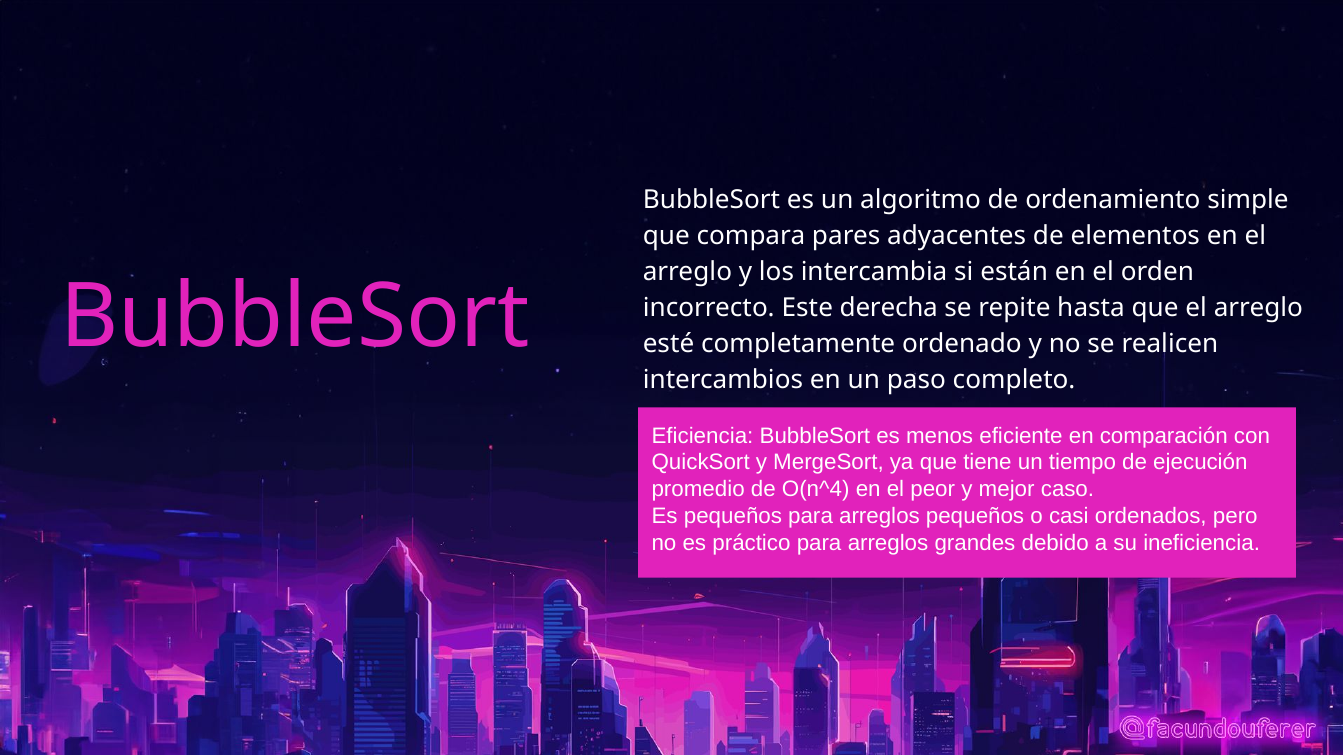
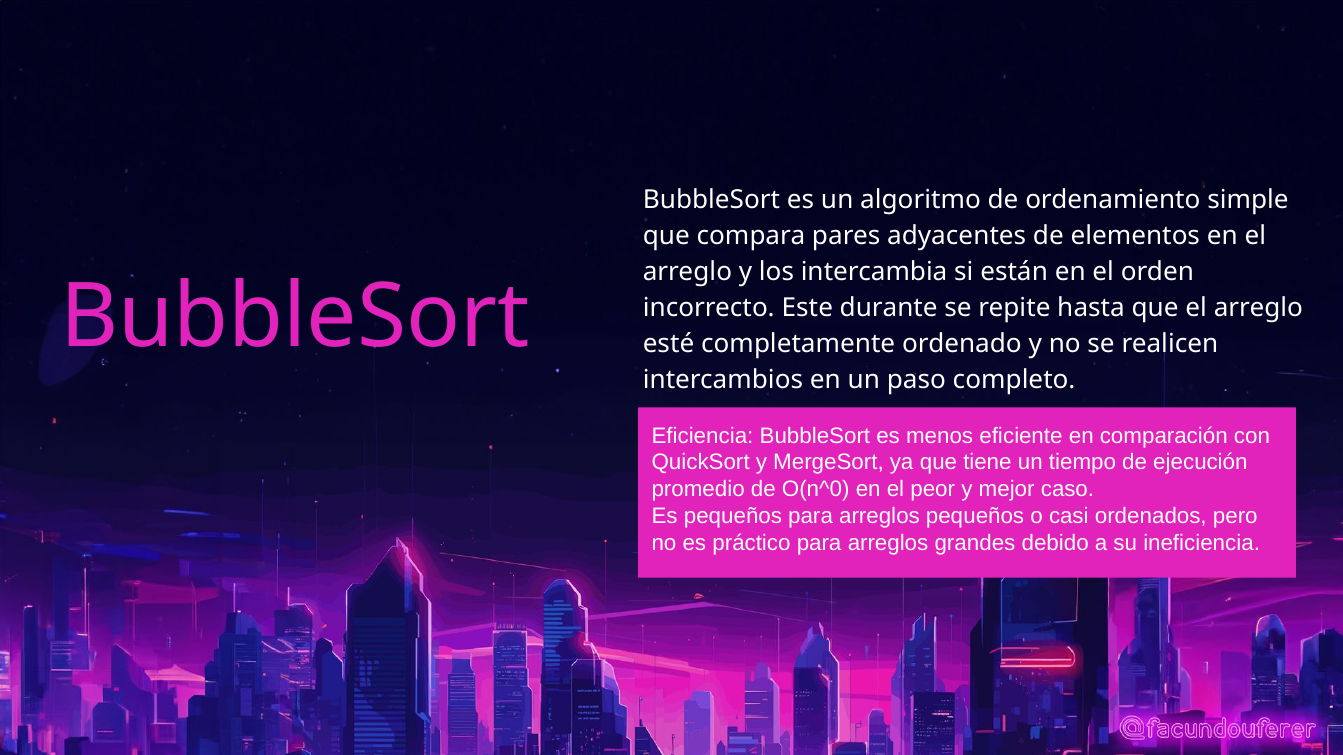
derecha: derecha -> durante
O(n^4: O(n^4 -> O(n^0
